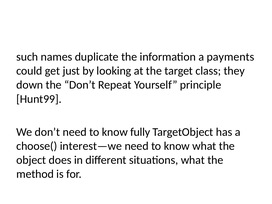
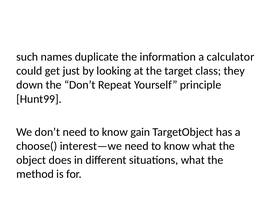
payments: payments -> calculator
fully: fully -> gain
